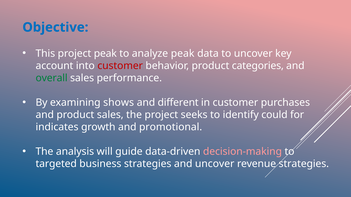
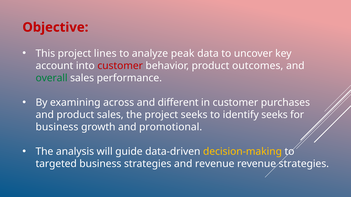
Objective colour: blue -> red
project peak: peak -> lines
categories: categories -> outcomes
shows: shows -> across
identify could: could -> seeks
indicates at (57, 127): indicates -> business
decision-making colour: pink -> yellow
and uncover: uncover -> revenue
